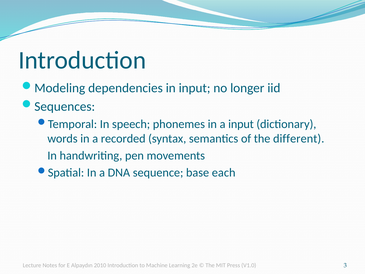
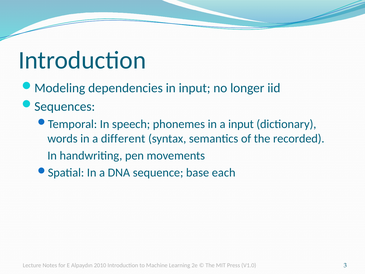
recorded: recorded -> different
different: different -> recorded
